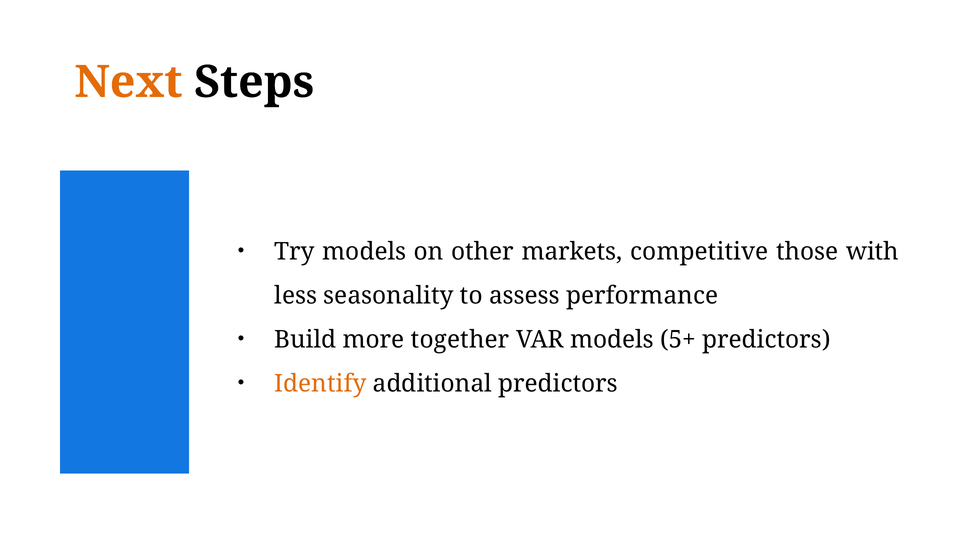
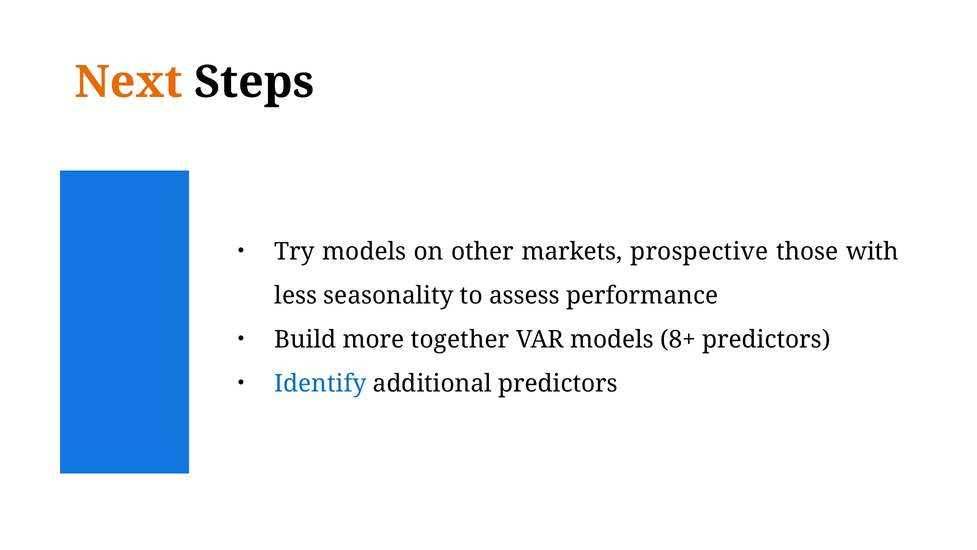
competitive: competitive -> prospective
5+: 5+ -> 8+
Identify colour: orange -> blue
